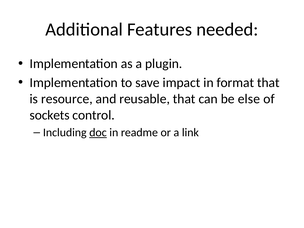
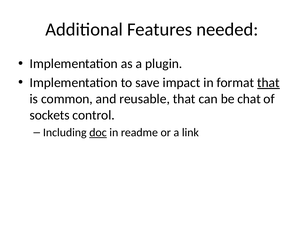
that at (268, 83) underline: none -> present
resource: resource -> common
else: else -> chat
